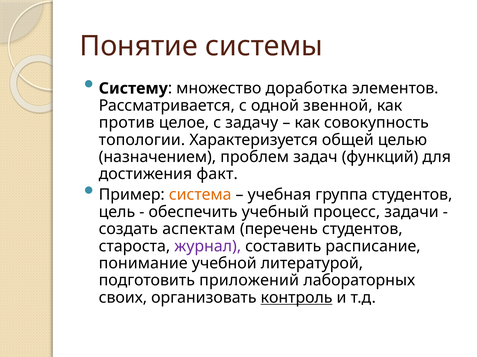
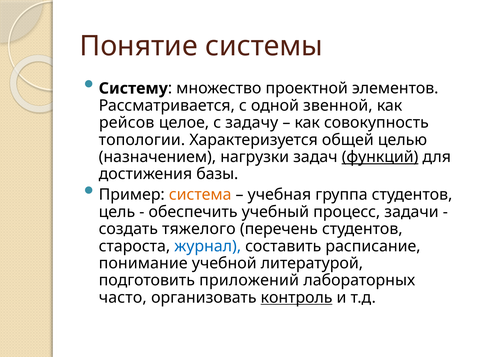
доработка: доработка -> проектной
против: против -> рейсов
проблем: проблем -> нагрузки
функций underline: none -> present
факт: факт -> базы
аспектам: аспектам -> тяжелого
журнал colour: purple -> blue
своих: своих -> часто
